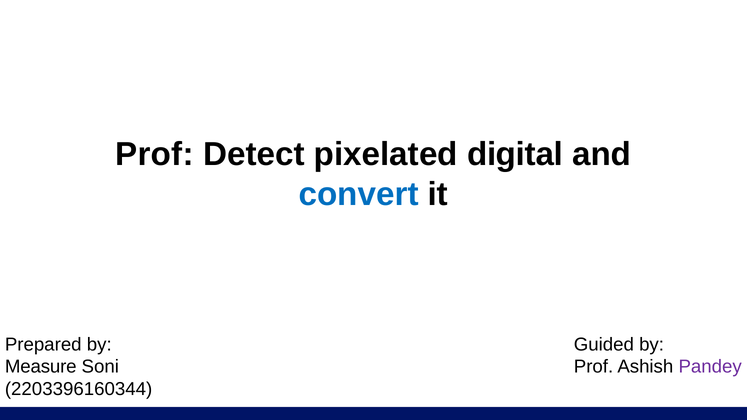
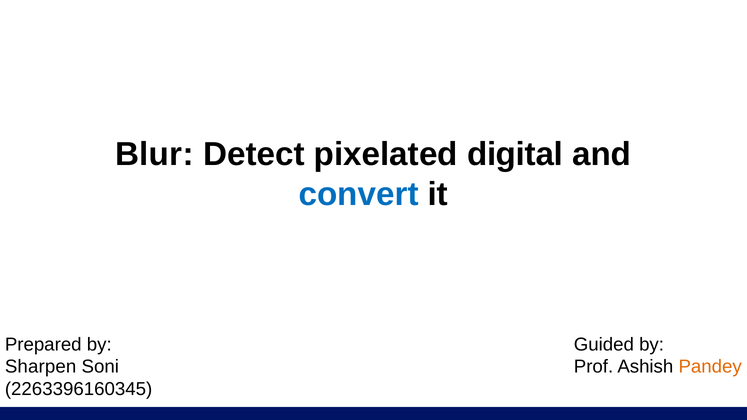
Prof at (154, 155): Prof -> Blur
Measure: Measure -> Sharpen
Pandey colour: purple -> orange
2203396160344: 2203396160344 -> 2263396160345
